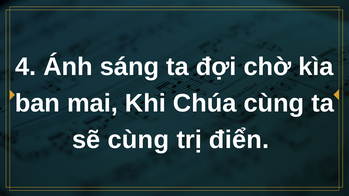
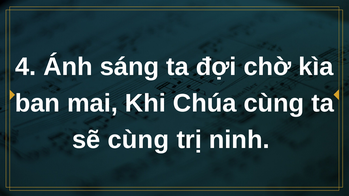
điển: điển -> ninh
